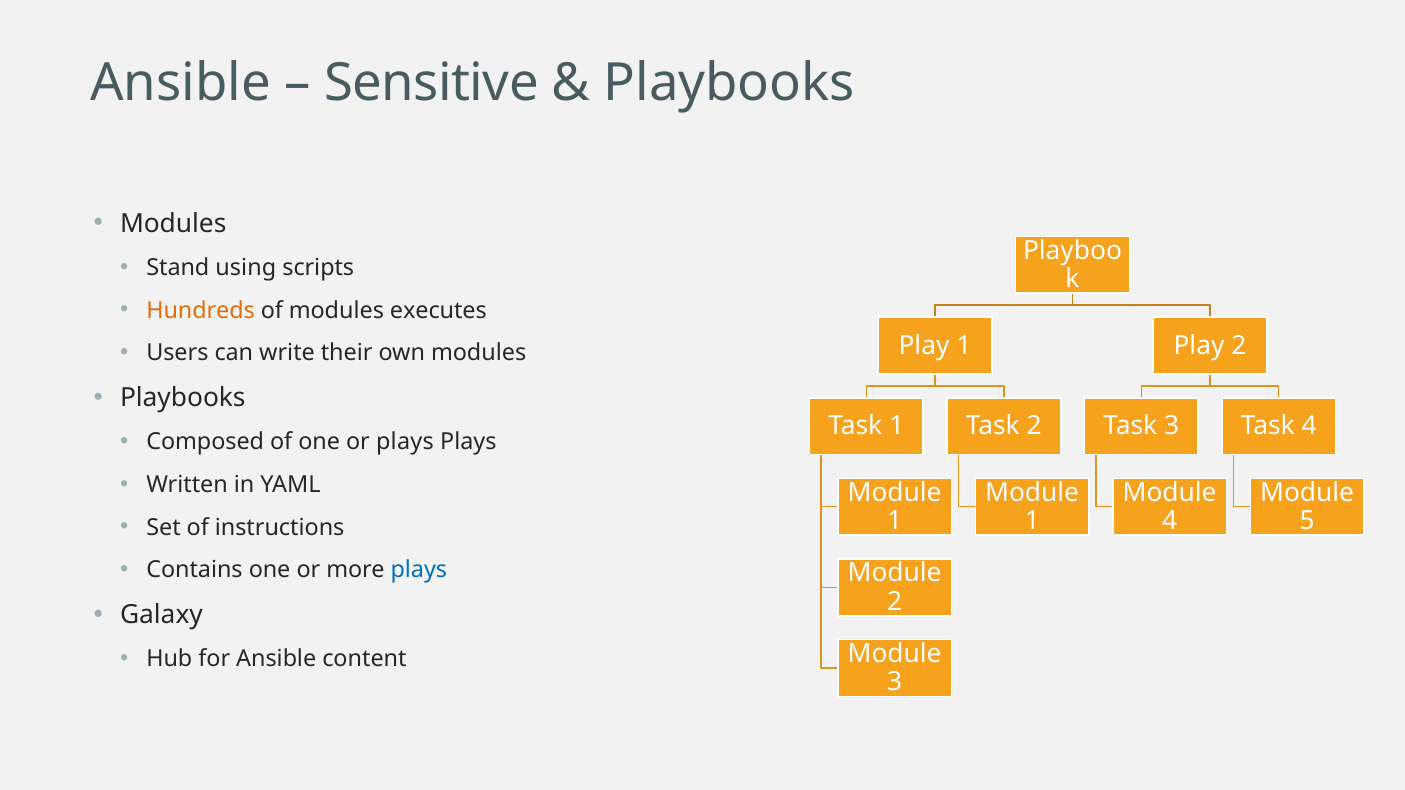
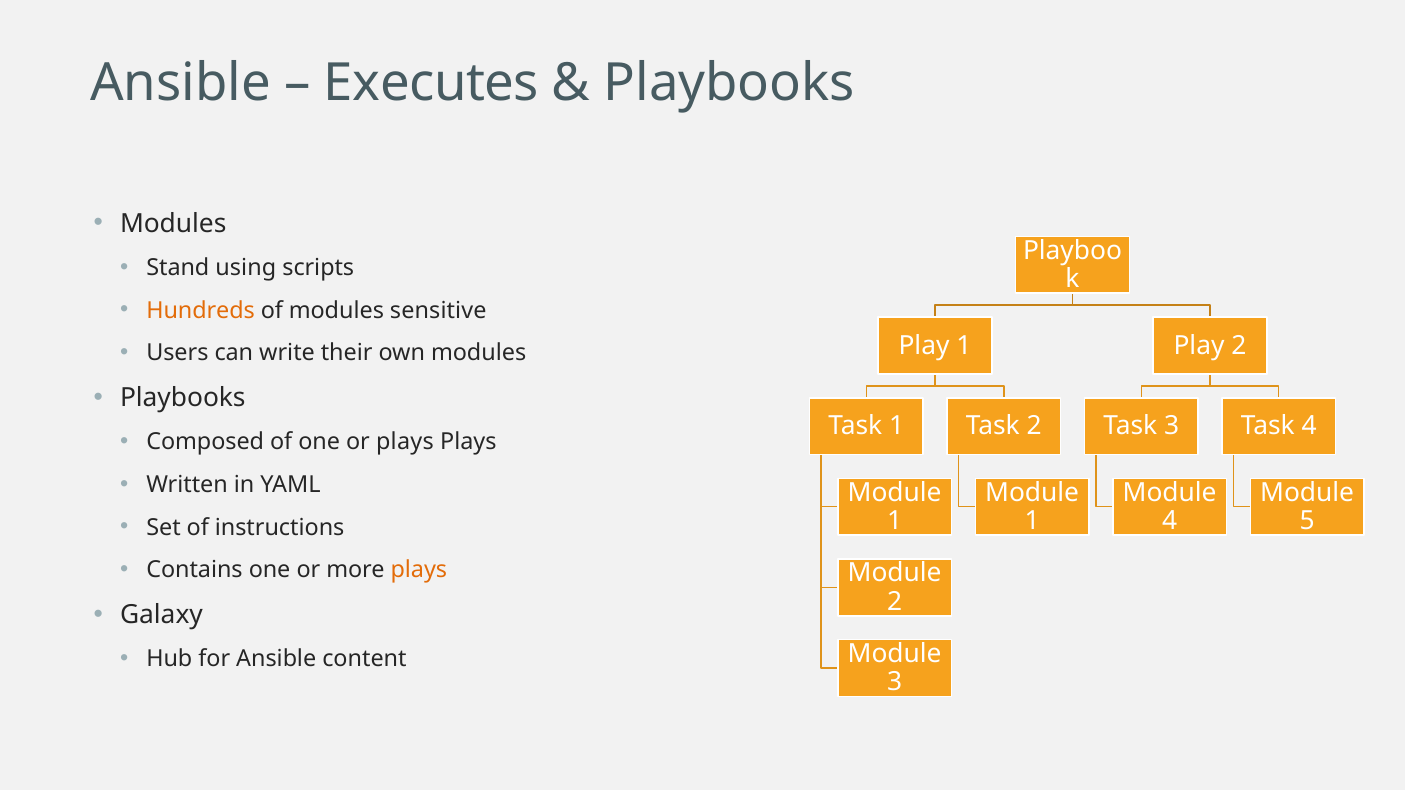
Sensitive: Sensitive -> Executes
executes: executes -> sensitive
plays at (419, 570) colour: blue -> orange
